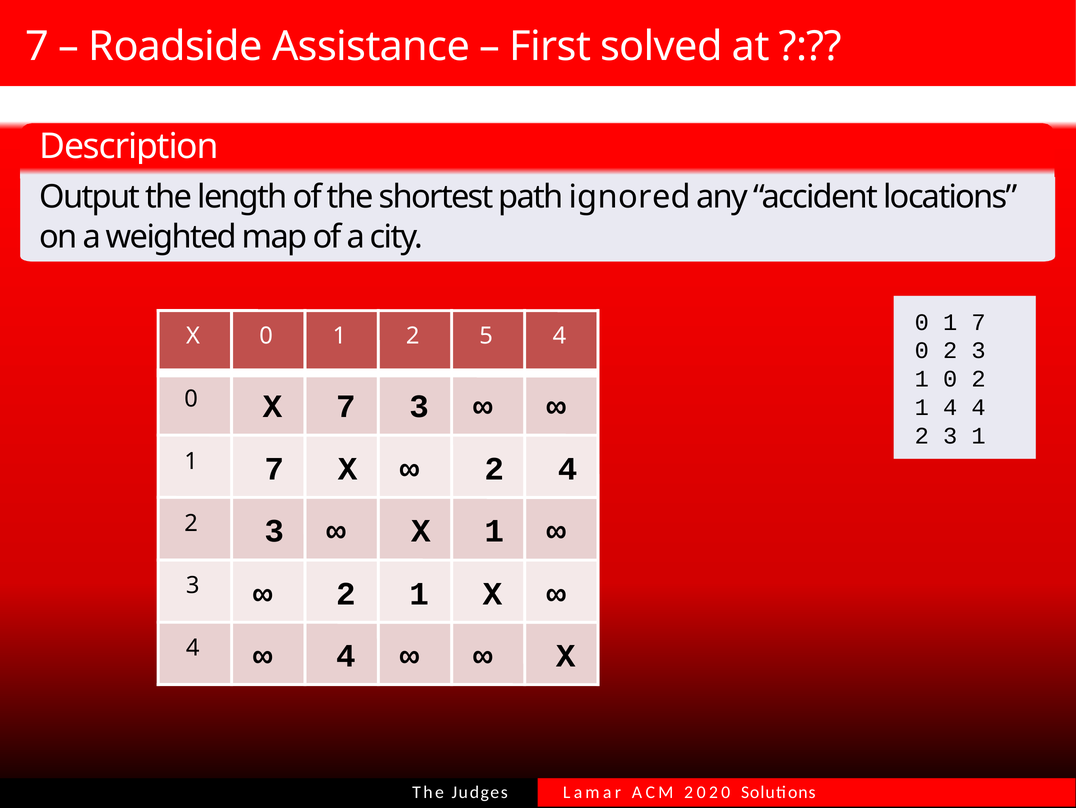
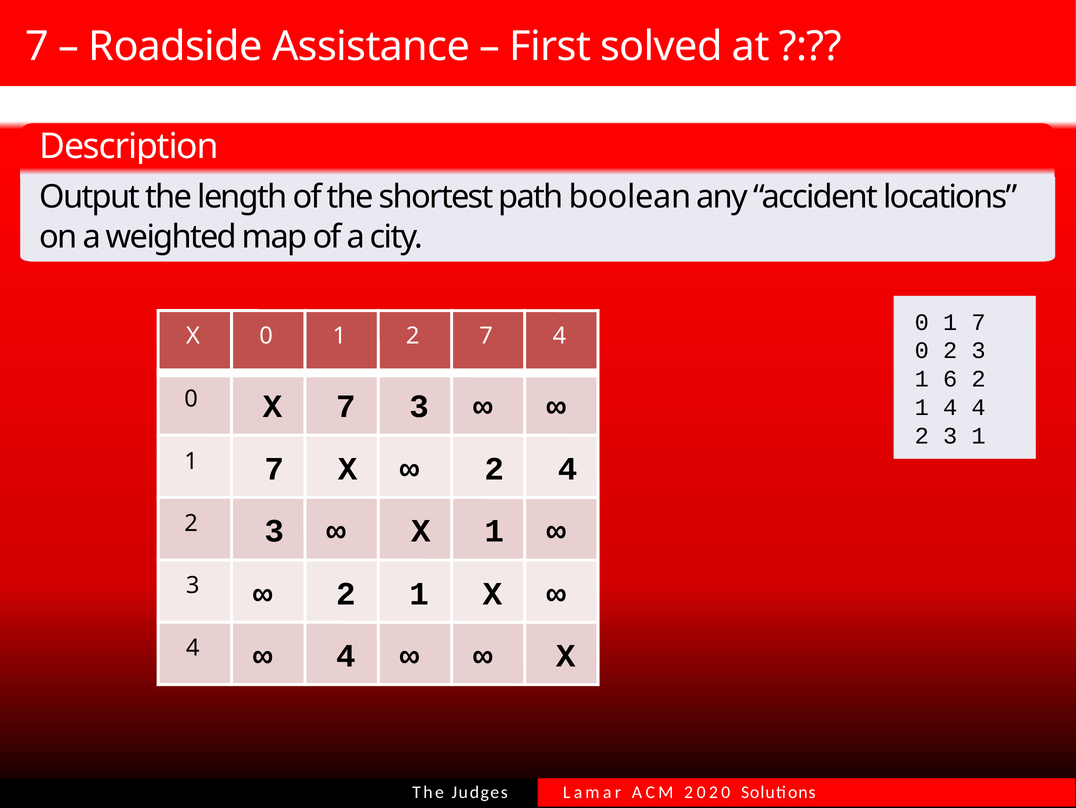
ignored: ignored -> boolean
2 5: 5 -> 7
1 0: 0 -> 6
